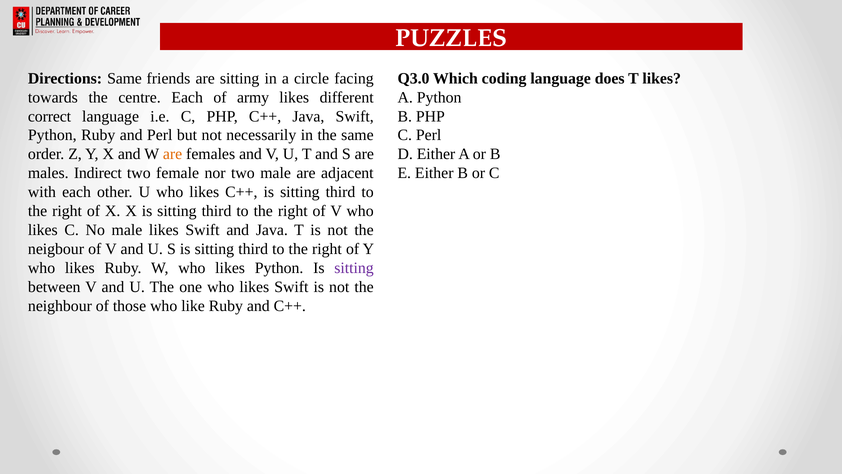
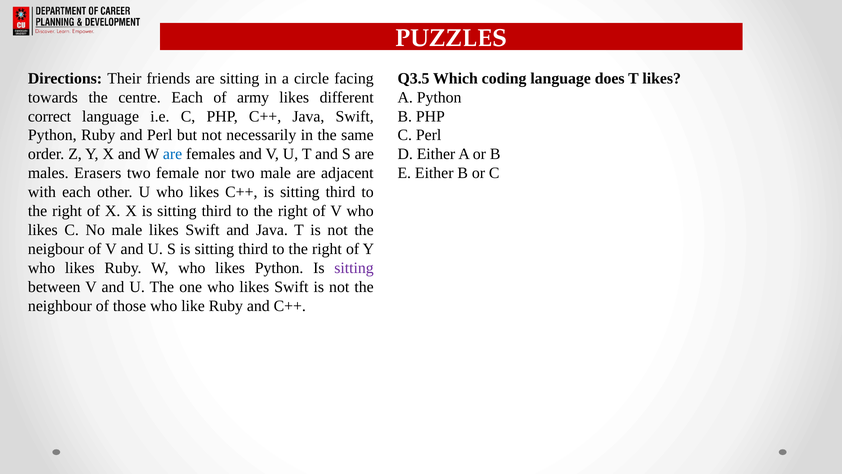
Directions Same: Same -> Their
Q3.0: Q3.0 -> Q3.5
are at (173, 154) colour: orange -> blue
Indirect: Indirect -> Erasers
